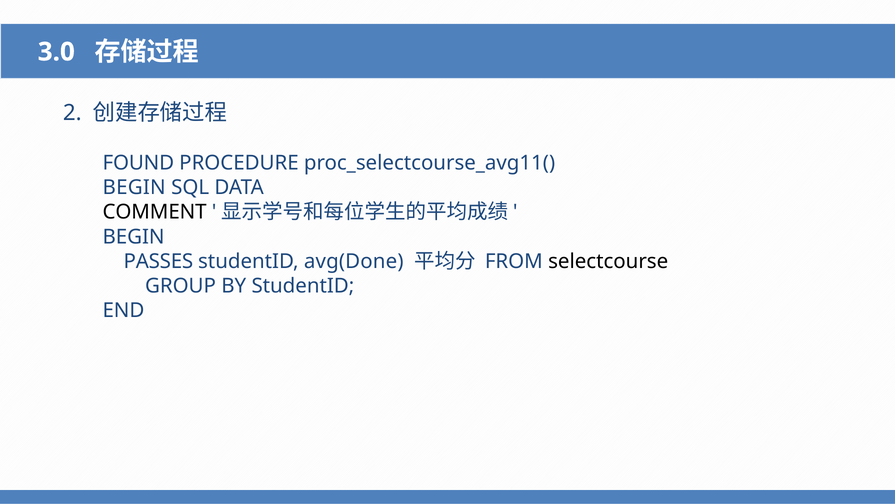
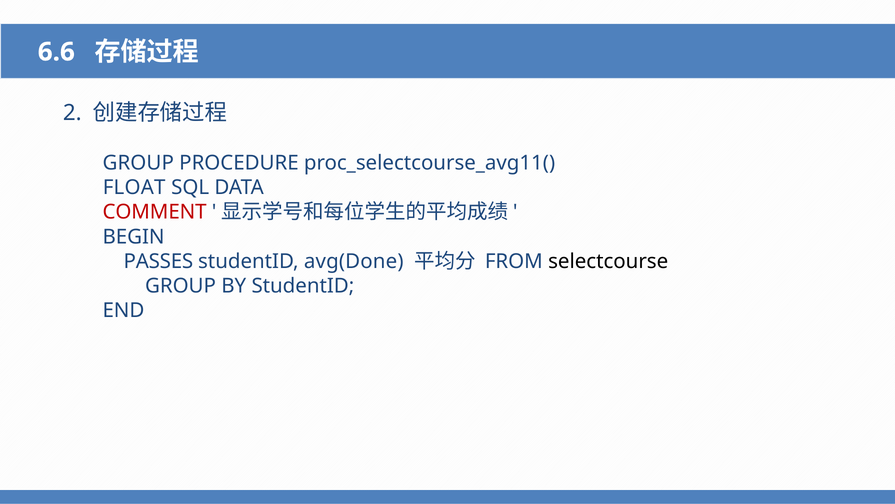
3.0: 3.0 -> 6.6
FOUND at (138, 163): FOUND -> GROUP
BEGIN at (134, 187): BEGIN -> FLOAT
COMMENT colour: black -> red
